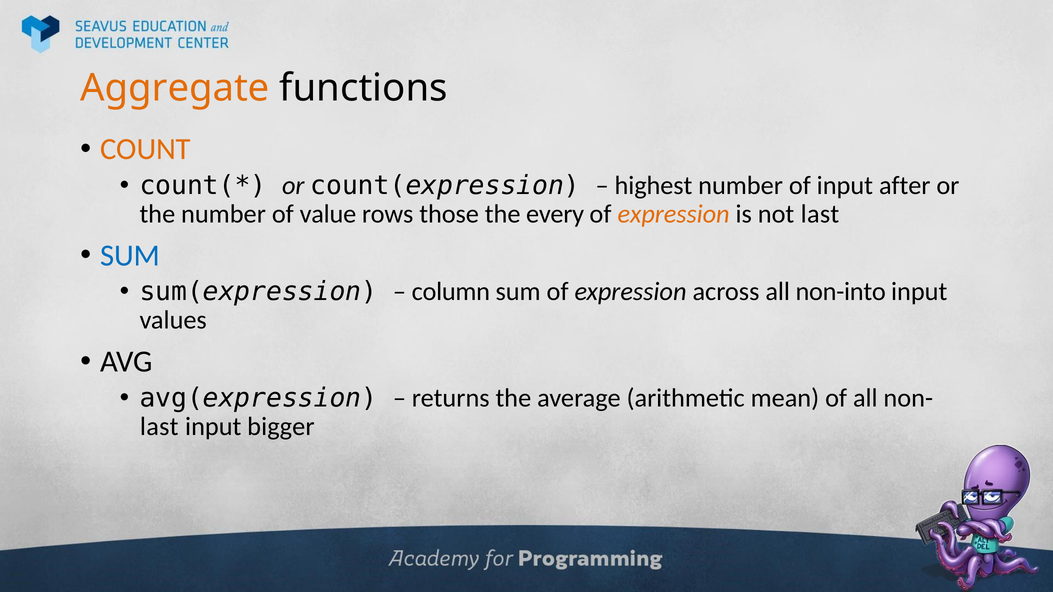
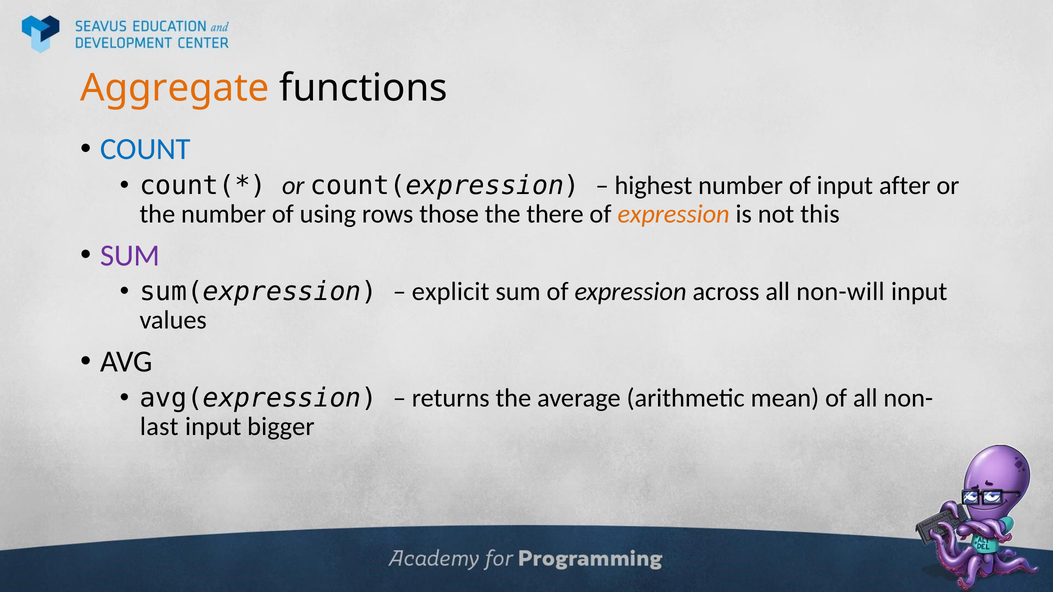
COUNT colour: orange -> blue
value: value -> using
every: every -> there
not last: last -> this
SUM at (130, 256) colour: blue -> purple
column: column -> explicit
non-into: non-into -> non-will
